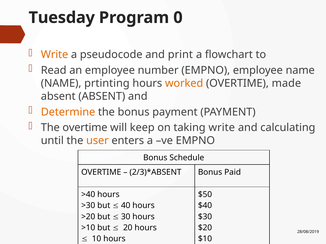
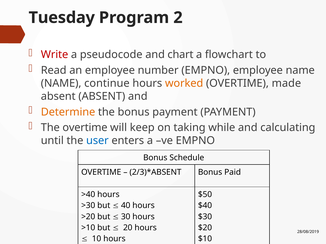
0: 0 -> 2
Write at (55, 55) colour: orange -> red
print: print -> chart
prtinting: prtinting -> continue
taking write: write -> while
user colour: orange -> blue
